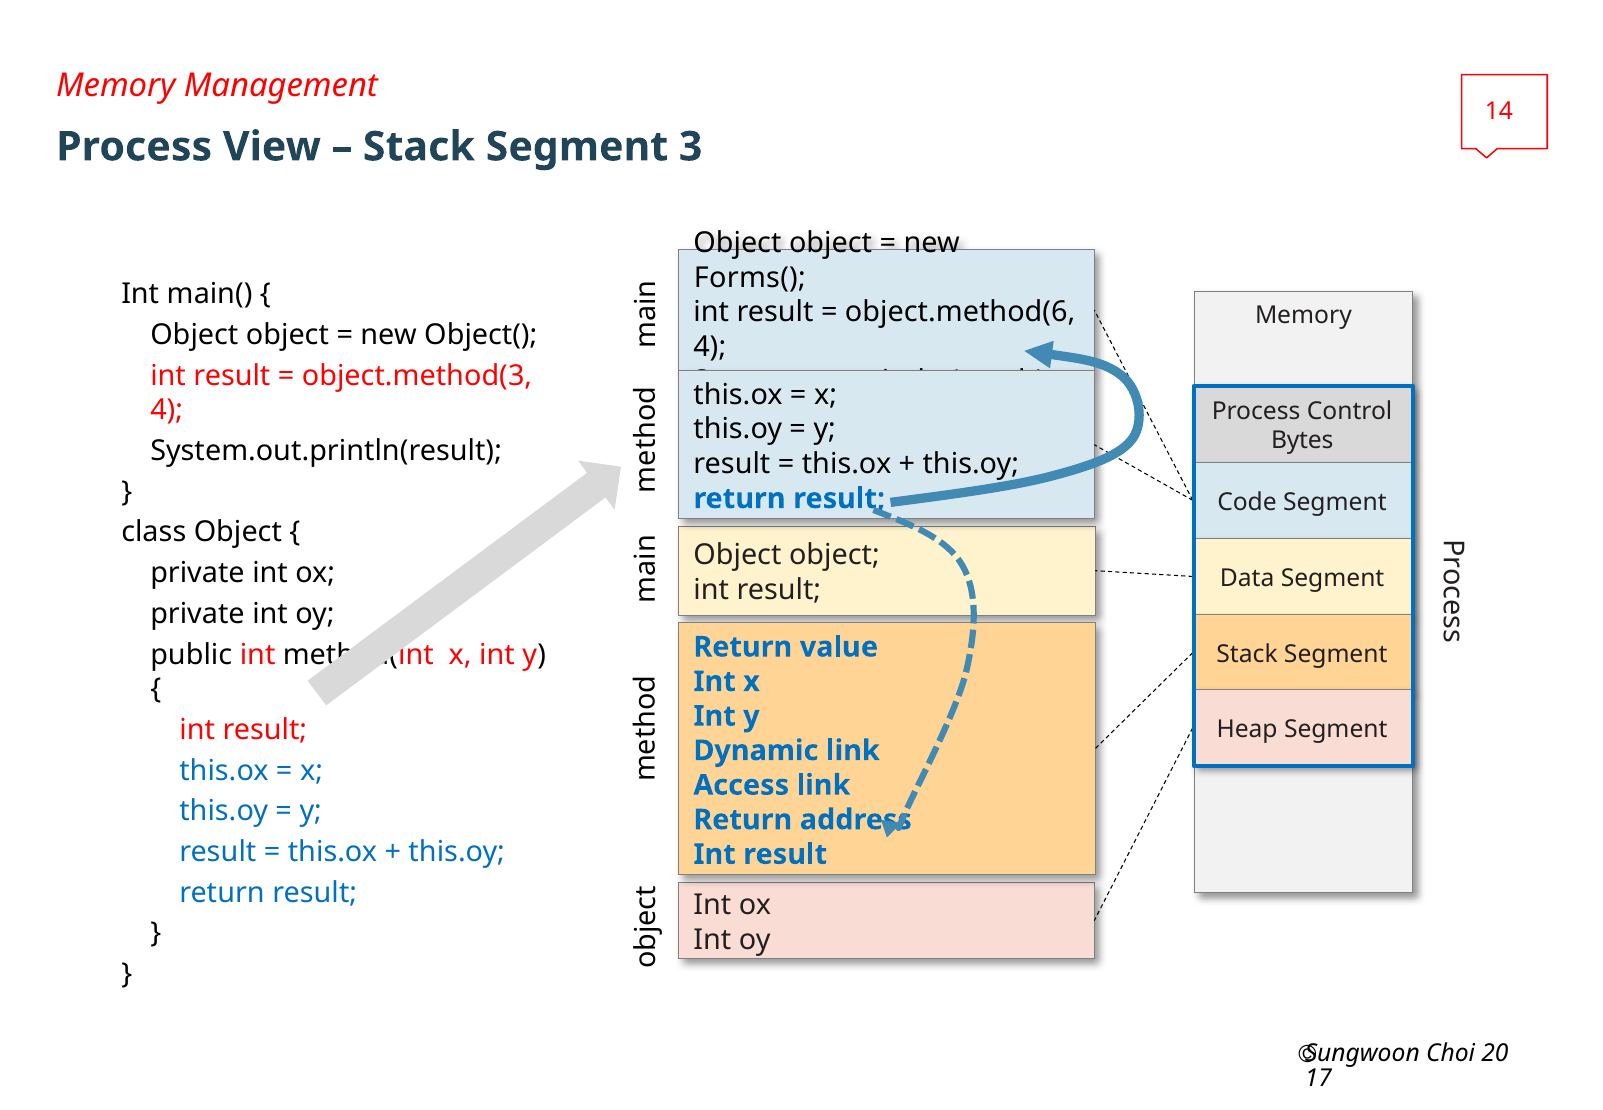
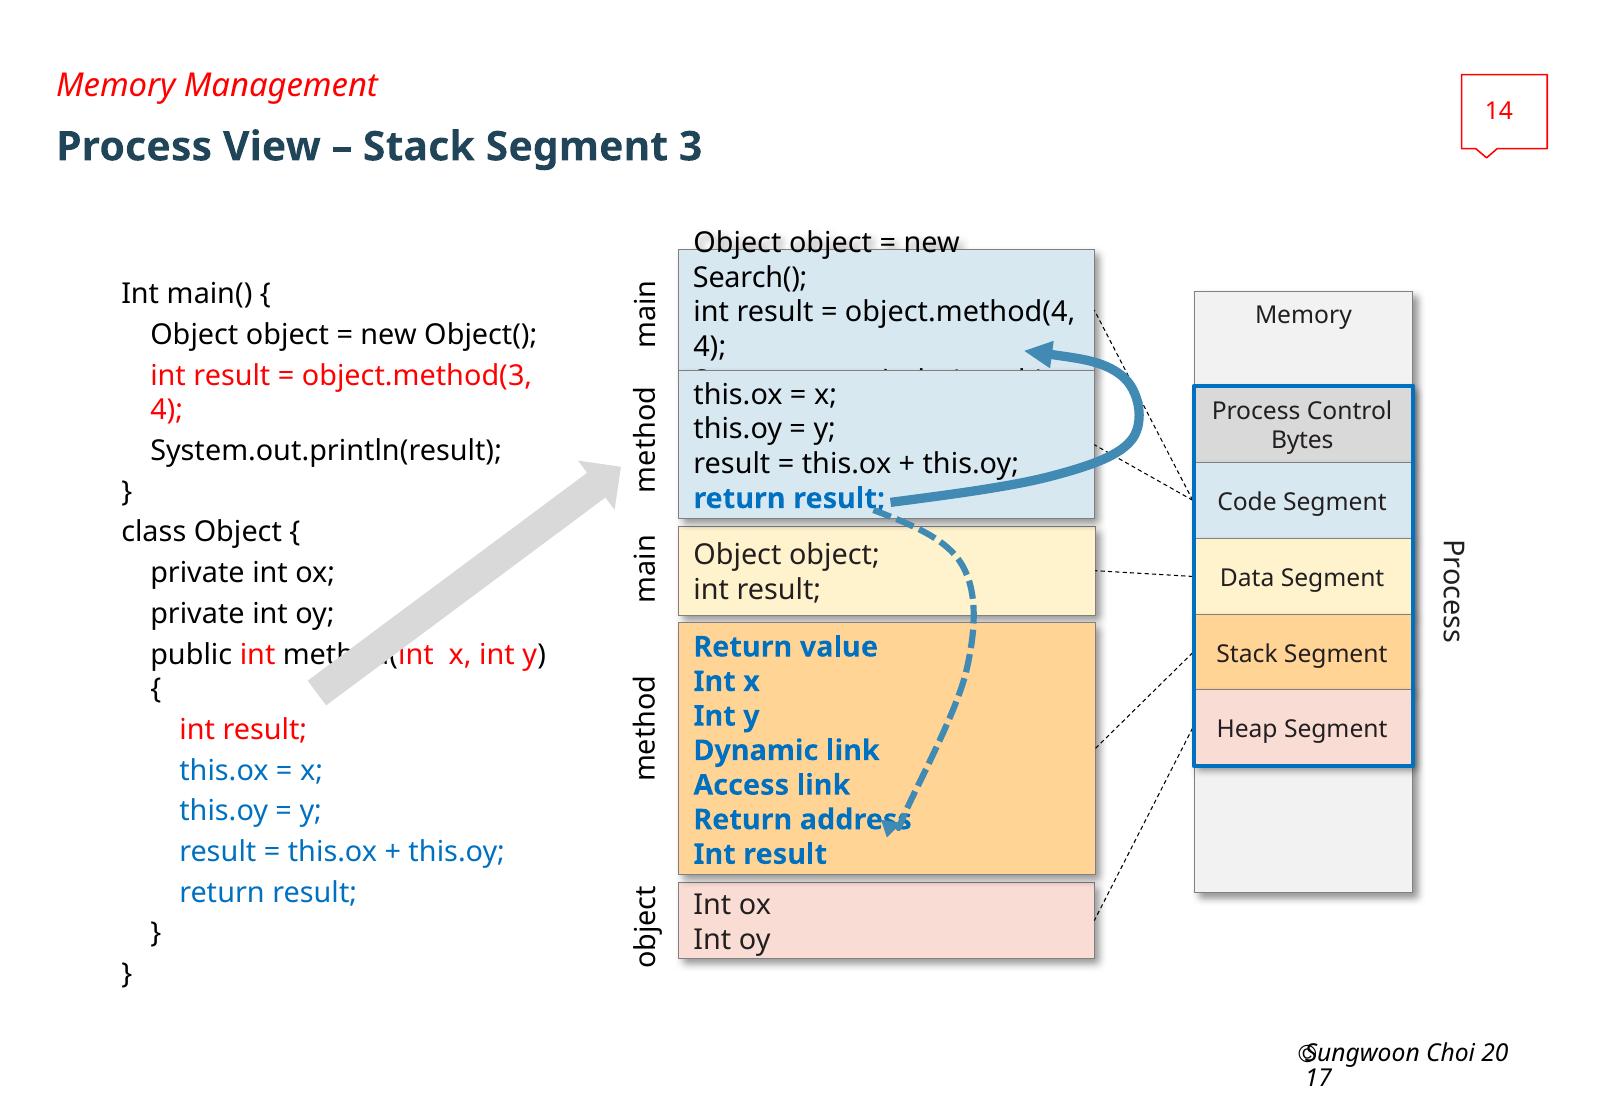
Forms(: Forms( -> Search(
object.method(6: object.method(6 -> object.method(4
